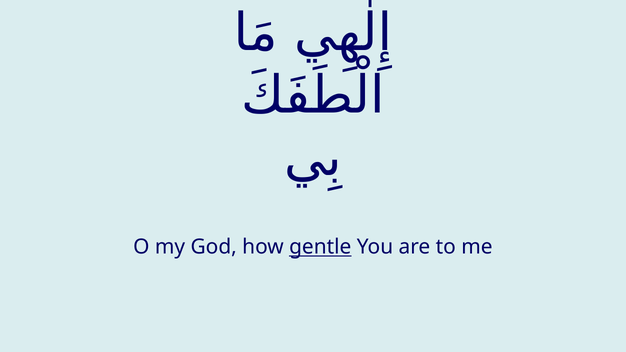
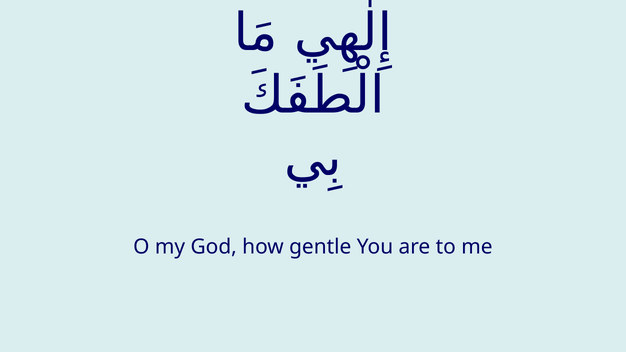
gentle underline: present -> none
